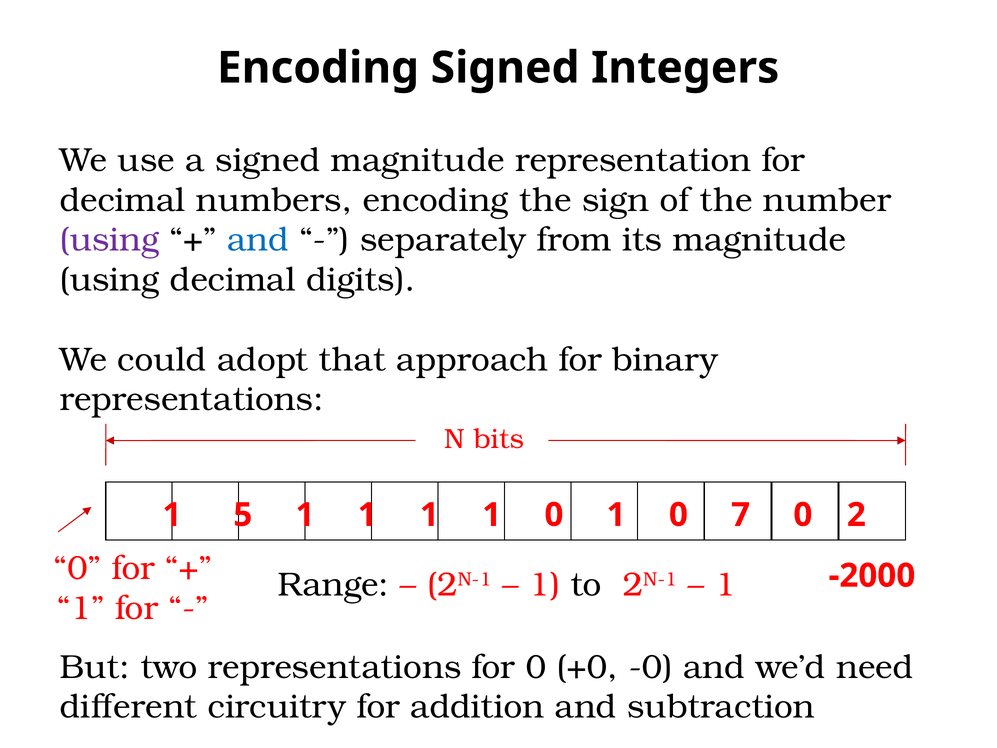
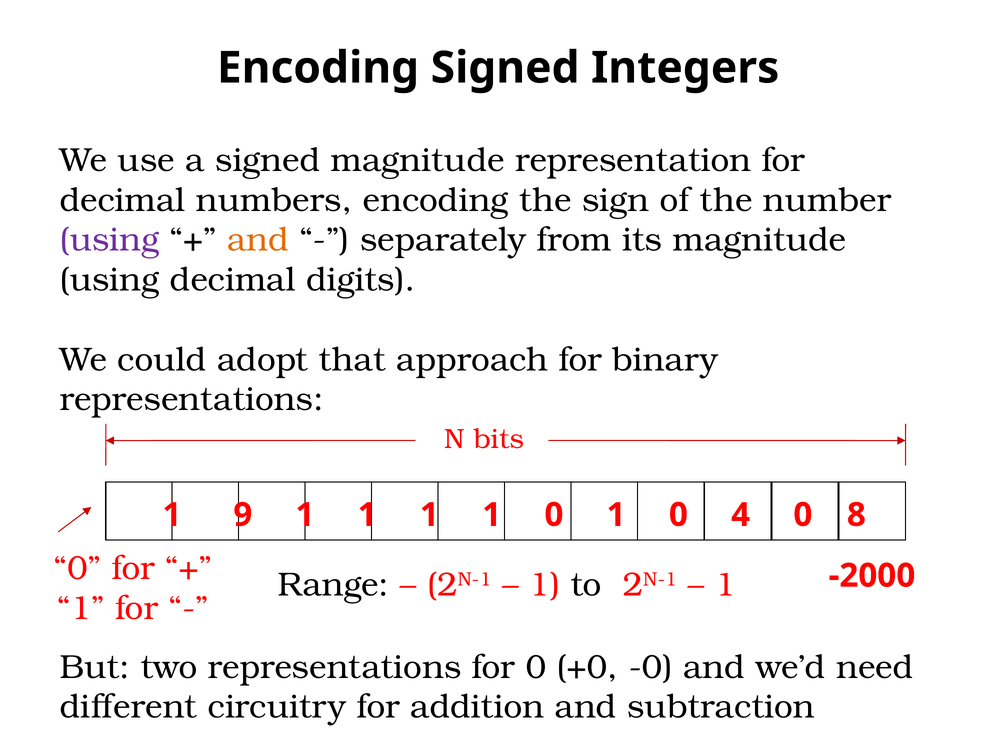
and at (258, 240) colour: blue -> orange
5: 5 -> 9
7: 7 -> 4
2: 2 -> 8
